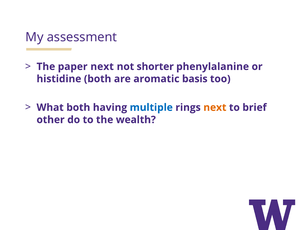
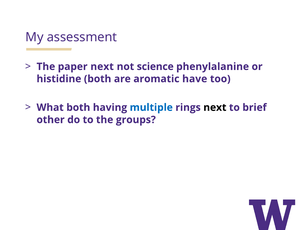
shorter: shorter -> science
basis: basis -> have
next at (215, 107) colour: orange -> black
wealth: wealth -> groups
